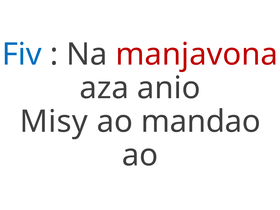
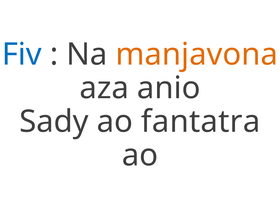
manjavona colour: red -> orange
Misy: Misy -> Sady
mandao: mandao -> fantatra
